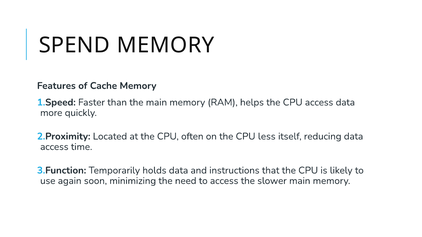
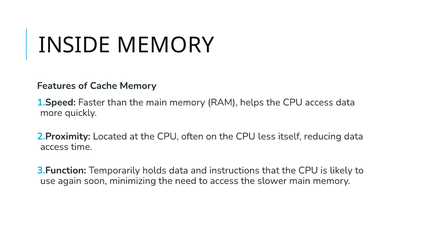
SPEND: SPEND -> INSIDE
